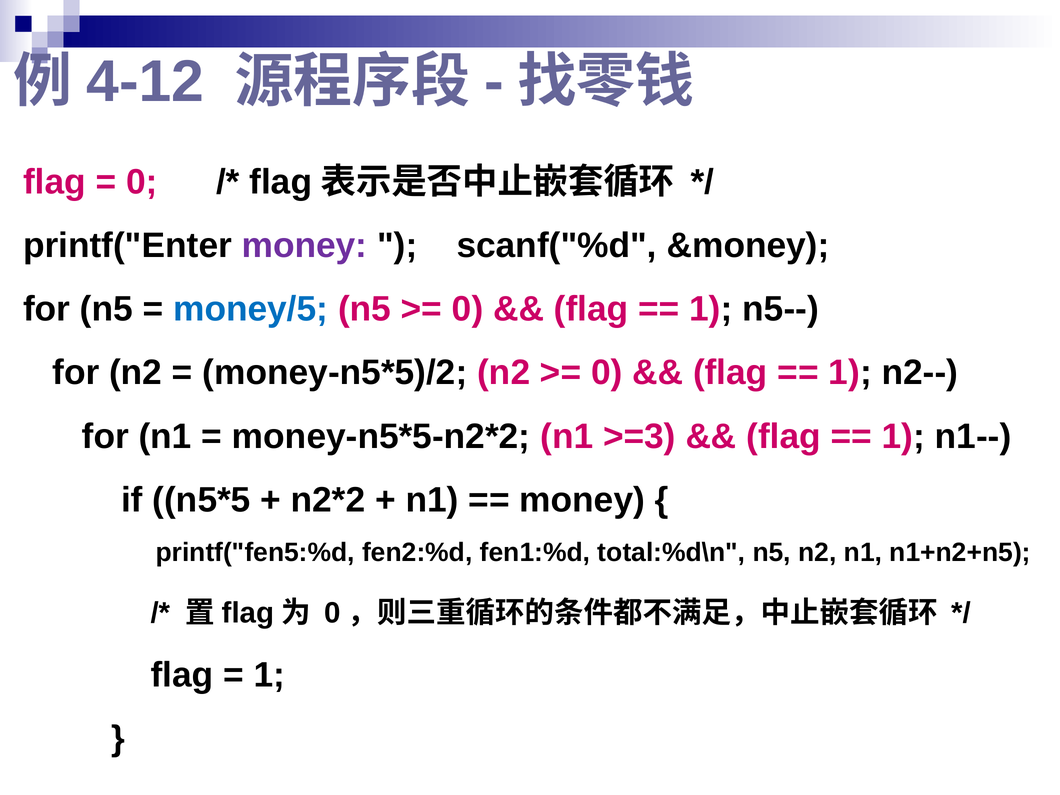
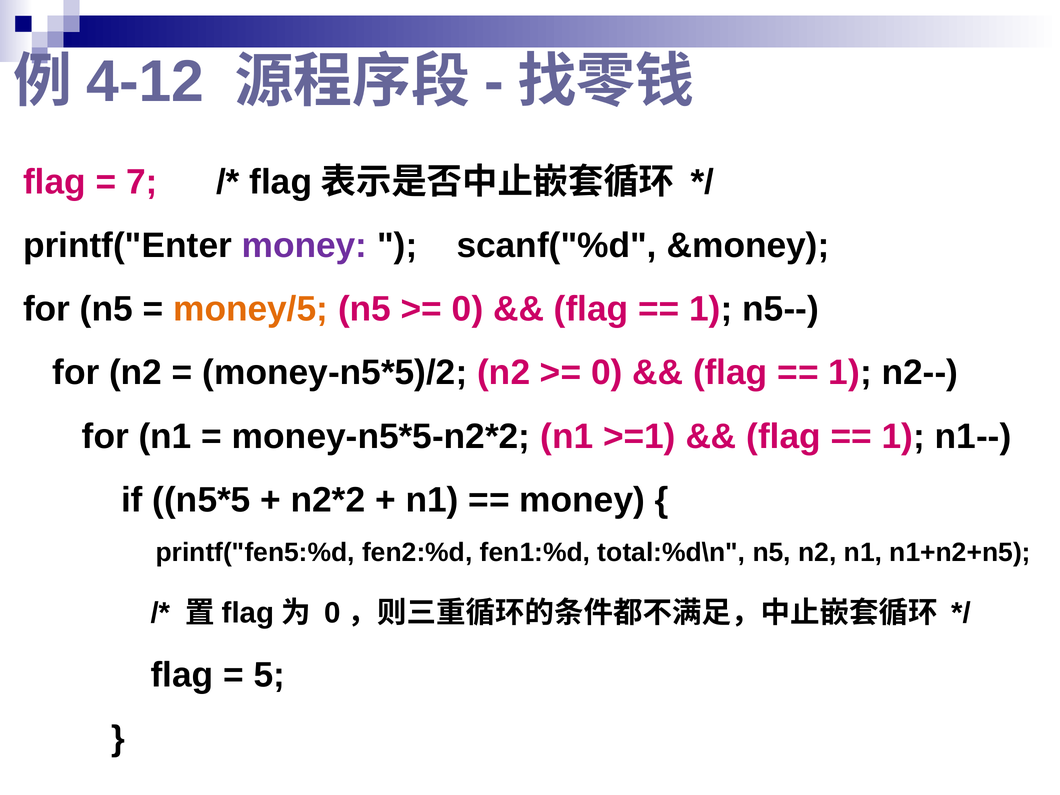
0 at (142, 182): 0 -> 7
money/5 colour: blue -> orange
>=3: >=3 -> >=1
1 at (269, 675): 1 -> 5
